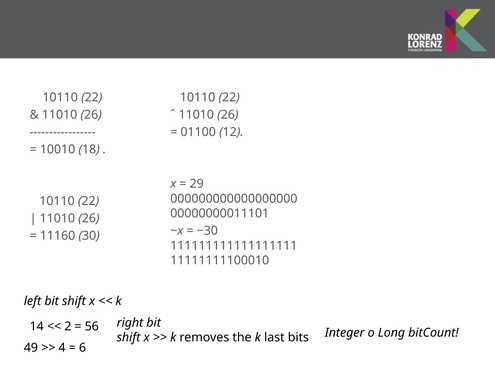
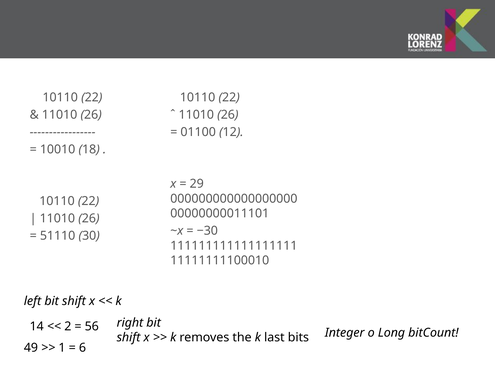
11160: 11160 -> 51110
4: 4 -> 1
